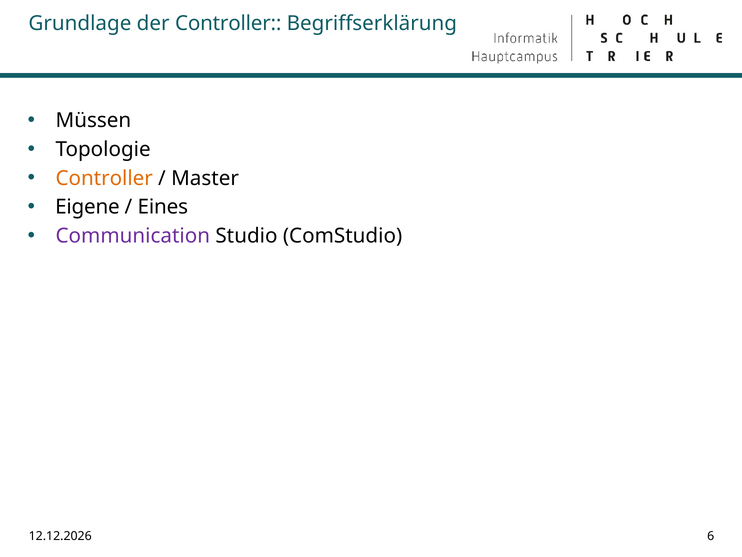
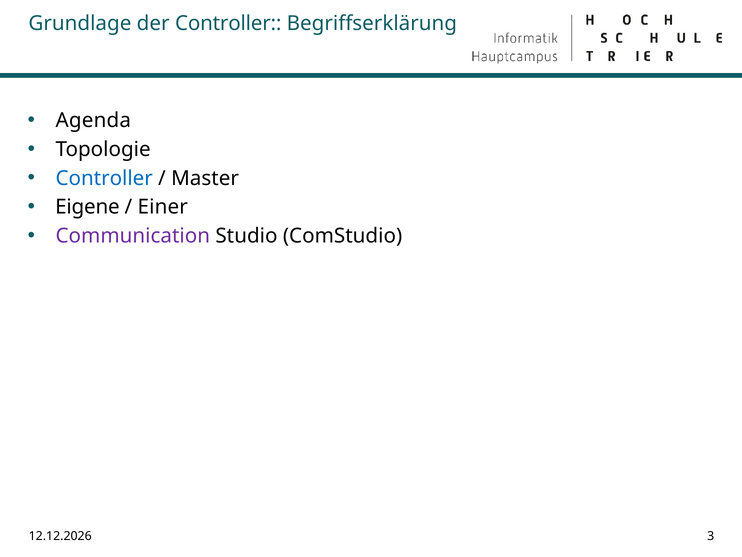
Müssen: Müssen -> Agenda
Controller at (104, 178) colour: orange -> blue
Eines: Eines -> Einer
6: 6 -> 3
